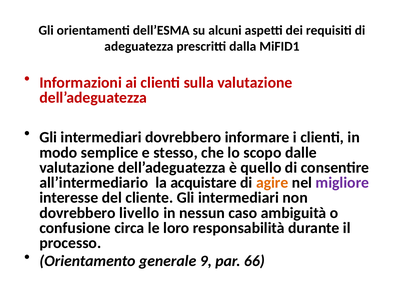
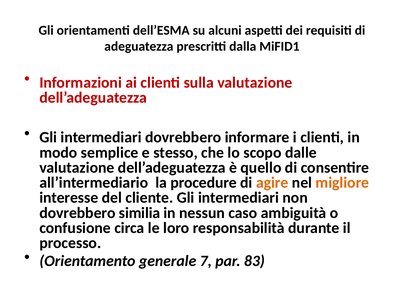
acquistare: acquistare -> procedure
migliore colour: purple -> orange
livello: livello -> similia
9: 9 -> 7
66: 66 -> 83
